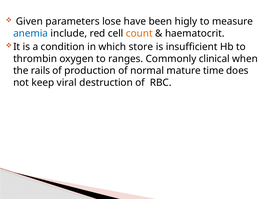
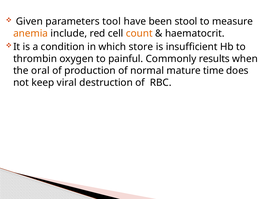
lose: lose -> tool
higly: higly -> stool
anemia colour: blue -> orange
ranges: ranges -> painful
clinical: clinical -> results
rails: rails -> oral
